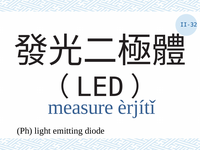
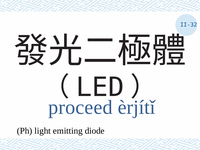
measure: measure -> proceed
